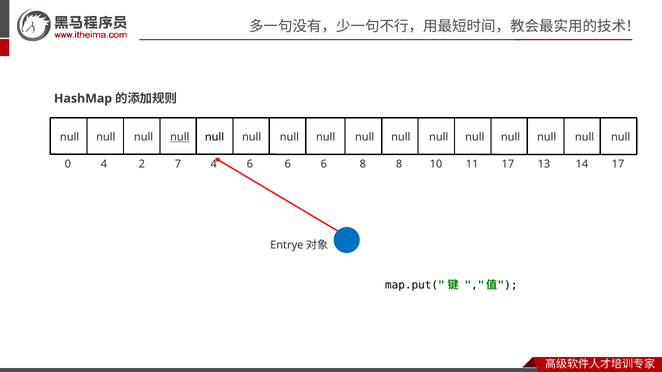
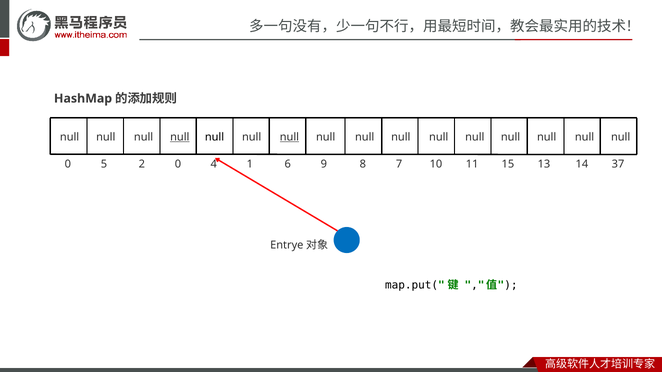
null at (289, 137) underline: none -> present
0 4: 4 -> 5
2 7: 7 -> 0
4 6: 6 -> 1
6 at (324, 164): 6 -> 9
8 8: 8 -> 7
11 17: 17 -> 15
14 17: 17 -> 37
